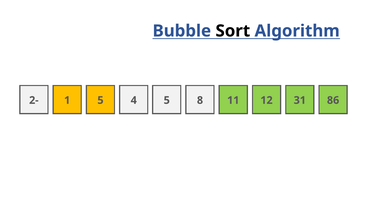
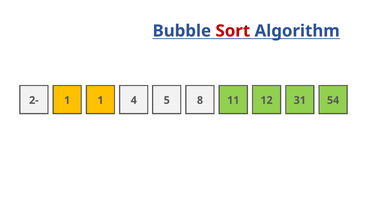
Sort colour: black -> red
1 5: 5 -> 1
86: 86 -> 54
